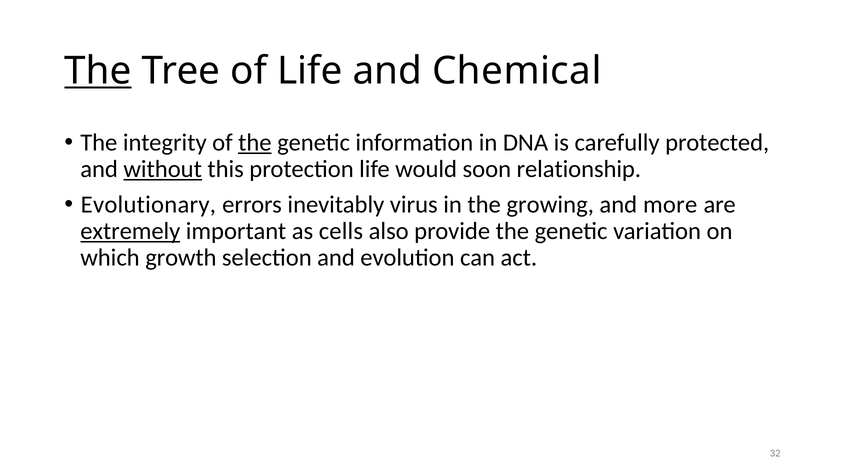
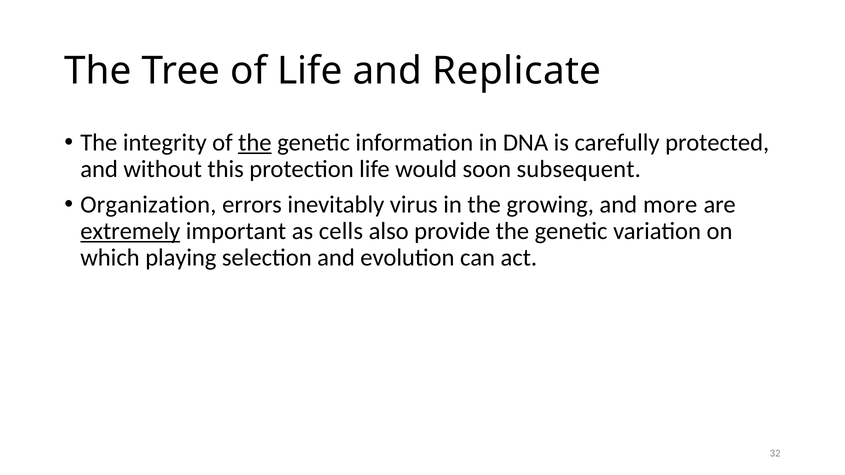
The at (98, 71) underline: present -> none
Chemical: Chemical -> Replicate
without underline: present -> none
relationship: relationship -> subsequent
Evolutionary: Evolutionary -> Organization
growth: growth -> playing
